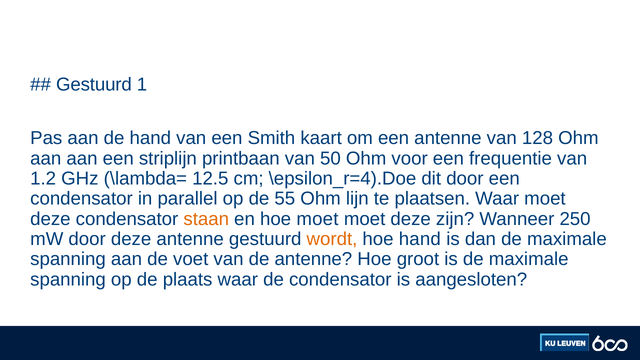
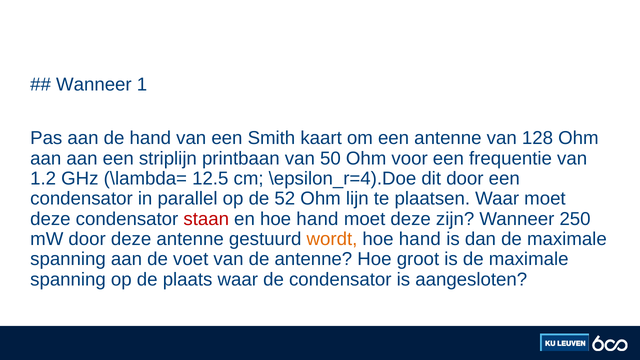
Gestuurd at (94, 85): Gestuurd -> Wanneer
55: 55 -> 52
staan colour: orange -> red
en hoe moet: moet -> hand
